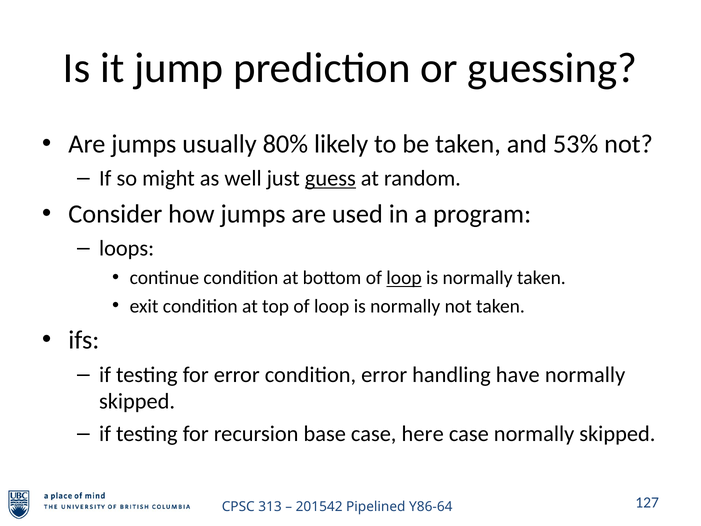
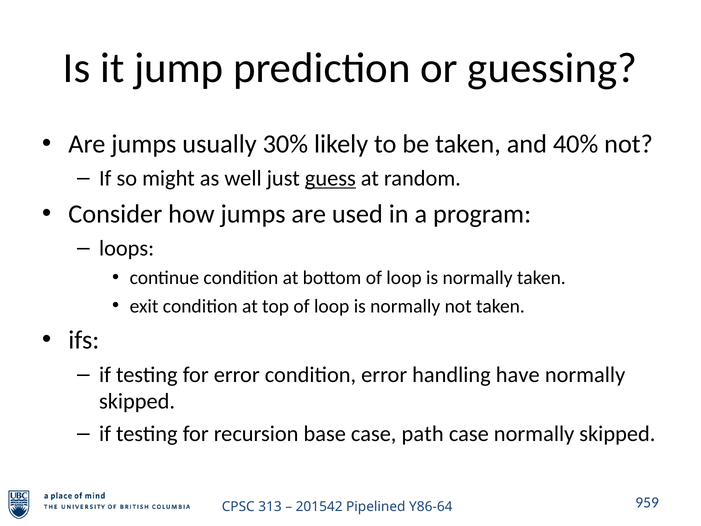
80%: 80% -> 30%
53%: 53% -> 40%
loop at (404, 278) underline: present -> none
here: here -> path
127: 127 -> 959
